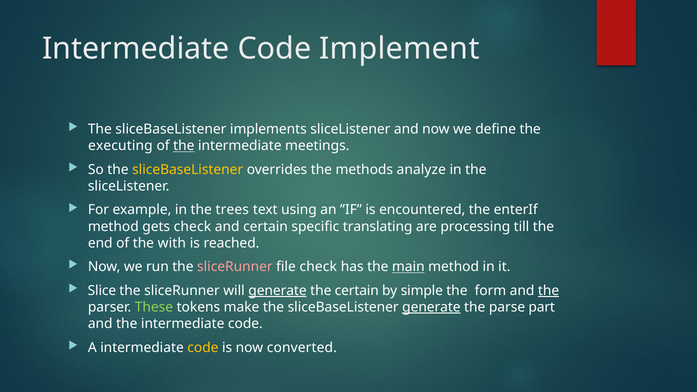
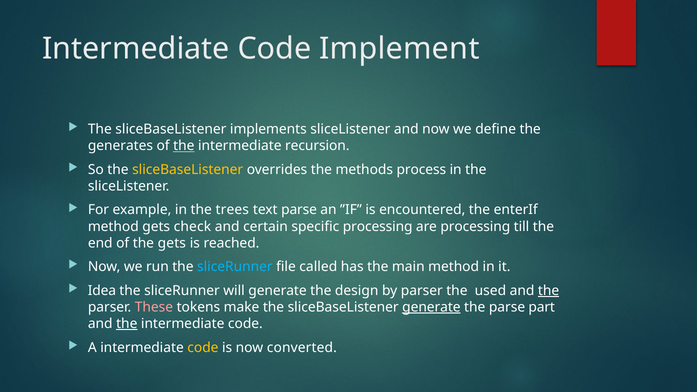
executing: executing -> generates
meetings: meetings -> recursion
analyze: analyze -> process
text using: using -> parse
specific translating: translating -> processing
the with: with -> gets
sliceRunner at (235, 267) colour: pink -> light blue
file check: check -> called
main underline: present -> none
Slice: Slice -> Idea
generate at (277, 291) underline: present -> none
the certain: certain -> design
by simple: simple -> parser
form: form -> used
These colour: light green -> pink
the at (127, 324) underline: none -> present
